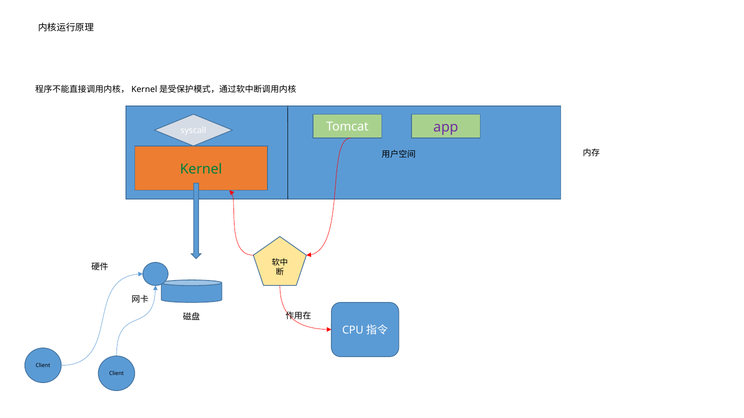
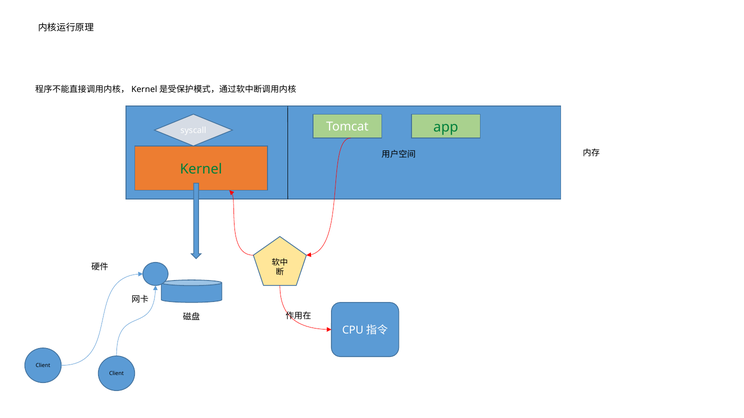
app colour: purple -> green
